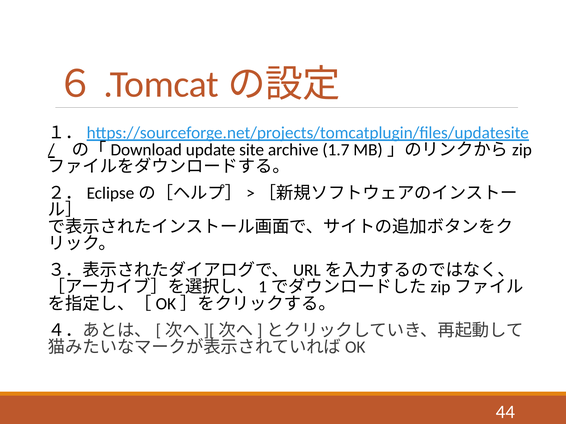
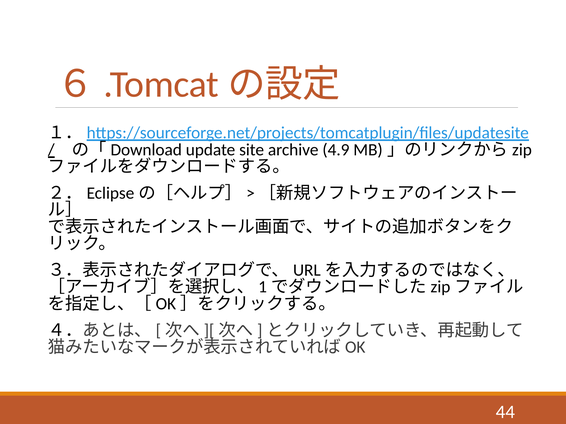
1.7: 1.7 -> 4.9
